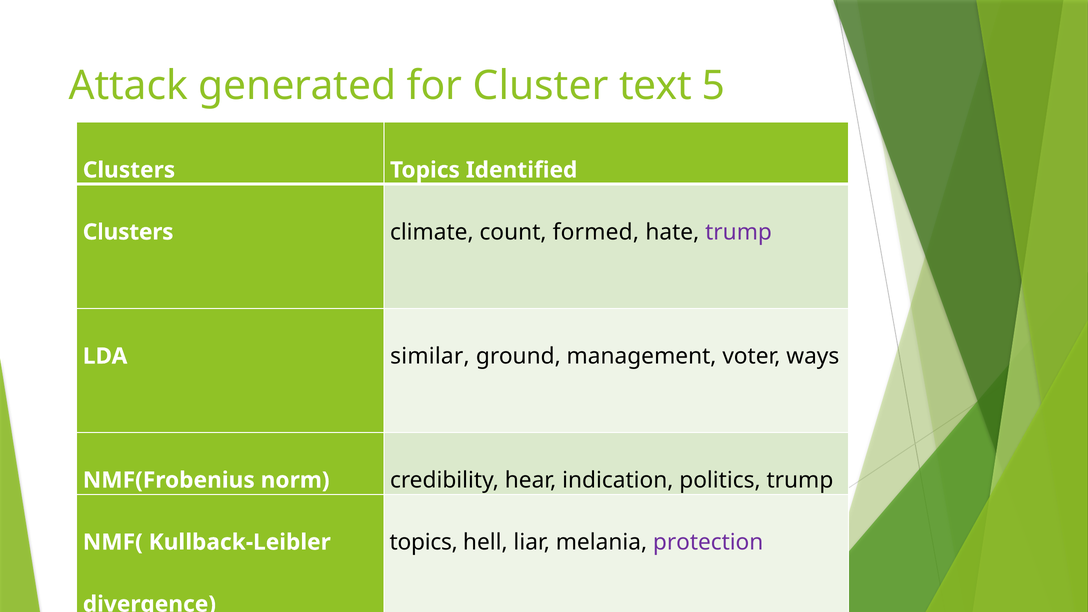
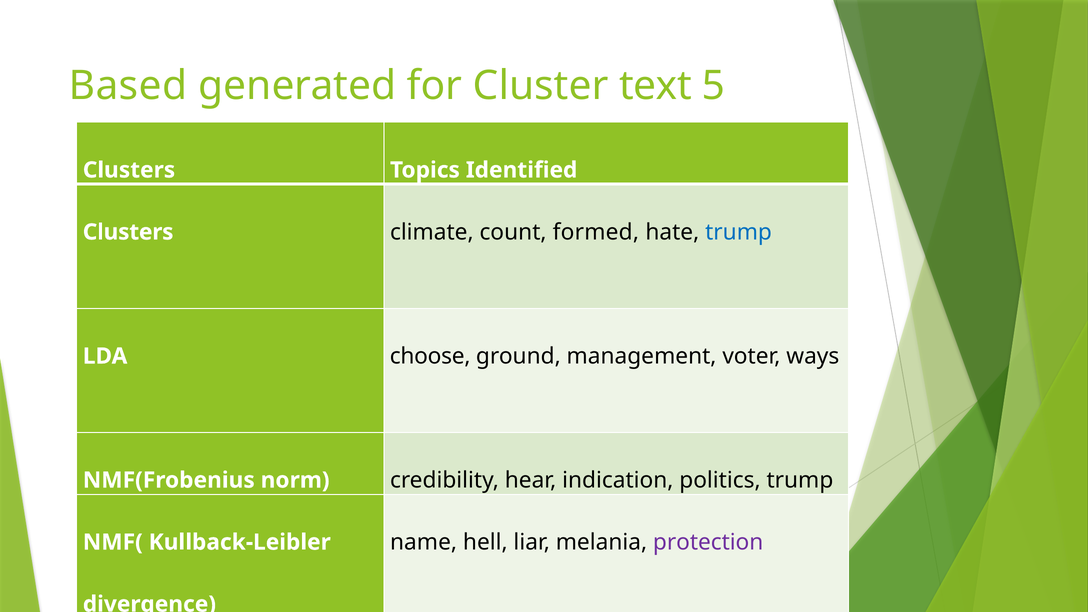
Attack: Attack -> Based
trump at (739, 232) colour: purple -> blue
similar: similar -> choose
topics at (424, 542): topics -> name
